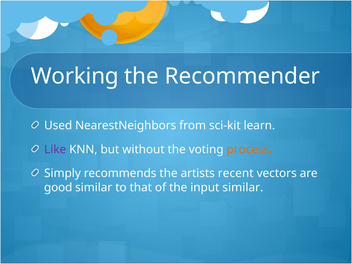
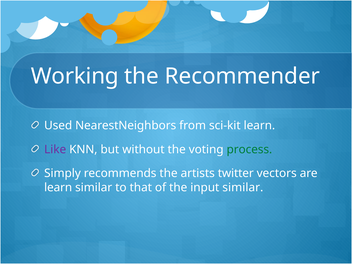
process colour: orange -> green
recent: recent -> twitter
good at (58, 187): good -> learn
